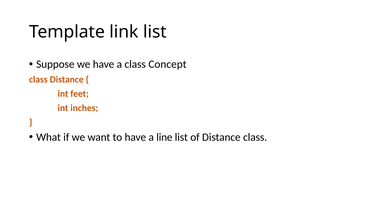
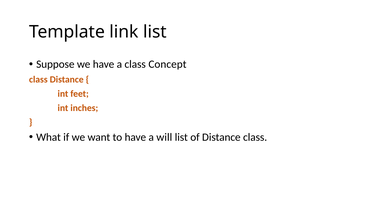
line: line -> will
